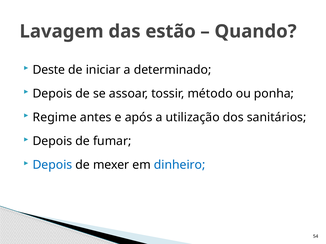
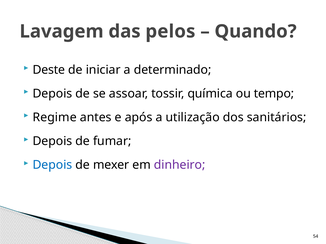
estão: estão -> pelos
método: método -> química
ponha: ponha -> tempo
dinheiro colour: blue -> purple
